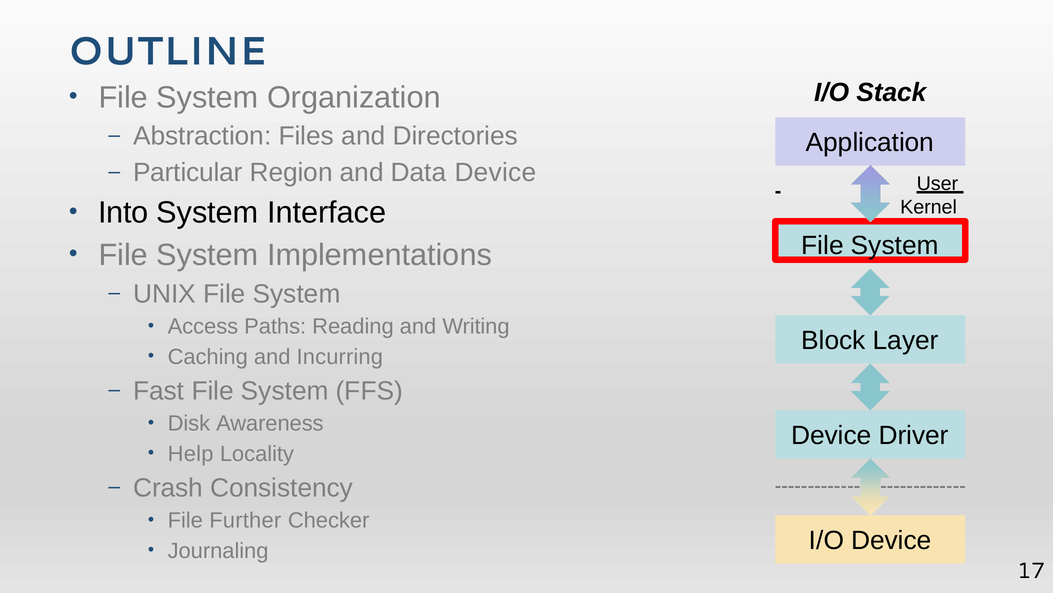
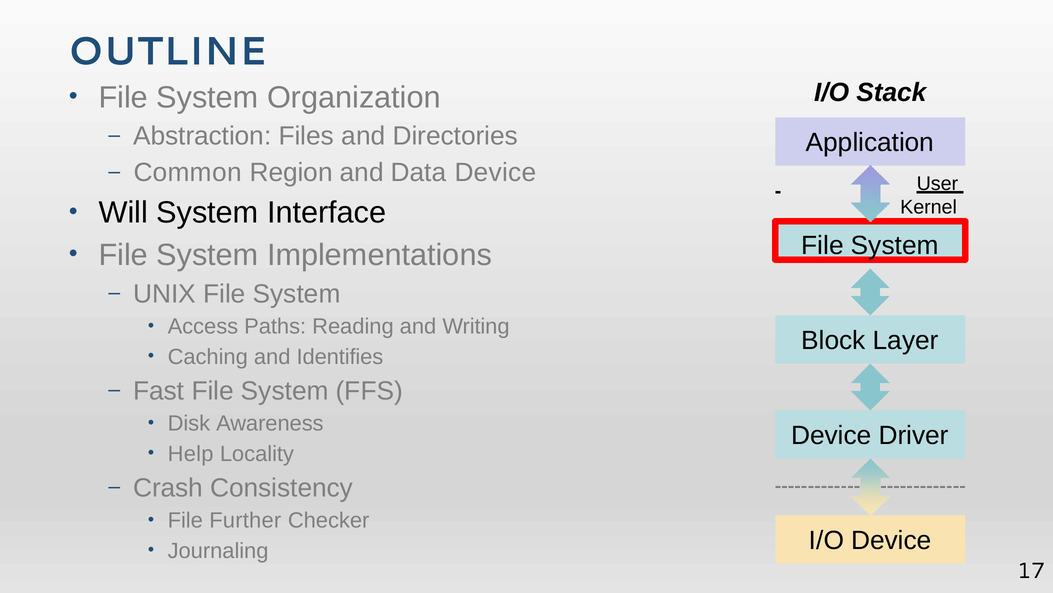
Particular: Particular -> Common
Into: Into -> Will
Incurring: Incurring -> Identifies
